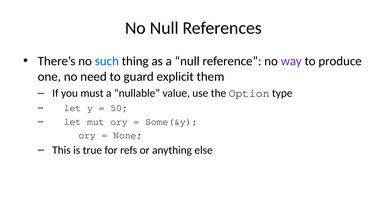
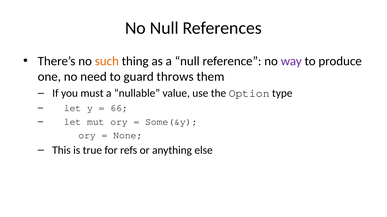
such colour: blue -> orange
explicit: explicit -> throws
50: 50 -> 66
